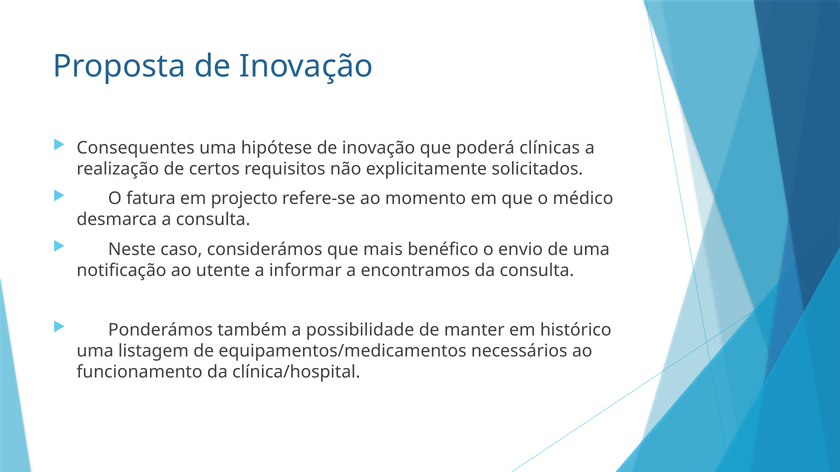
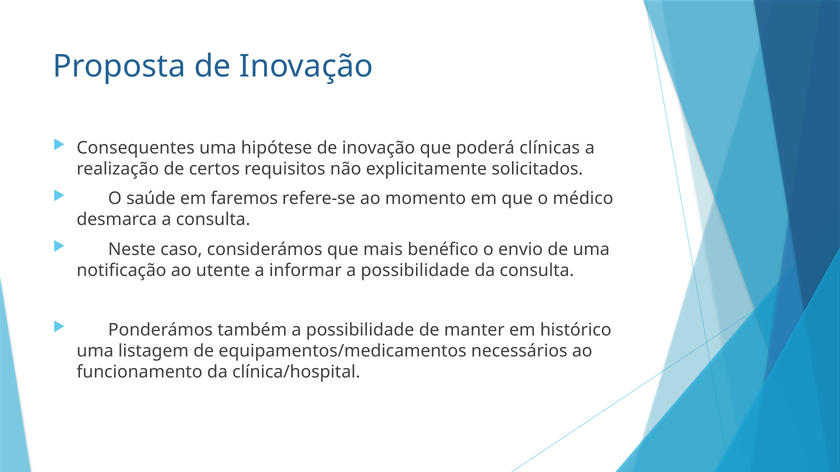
fatura: fatura -> saúde
projecto: projecto -> faremos
informar a encontramos: encontramos -> possibilidade
